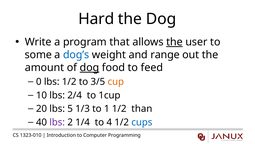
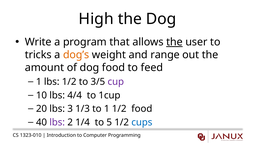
Hard: Hard -> High
some: some -> tricks
dog’s colour: blue -> orange
dog at (89, 67) underline: present -> none
0 at (39, 81): 0 -> 1
cup colour: orange -> purple
2/4: 2/4 -> 4/4
5: 5 -> 3
1/2 than: than -> food
4: 4 -> 5
